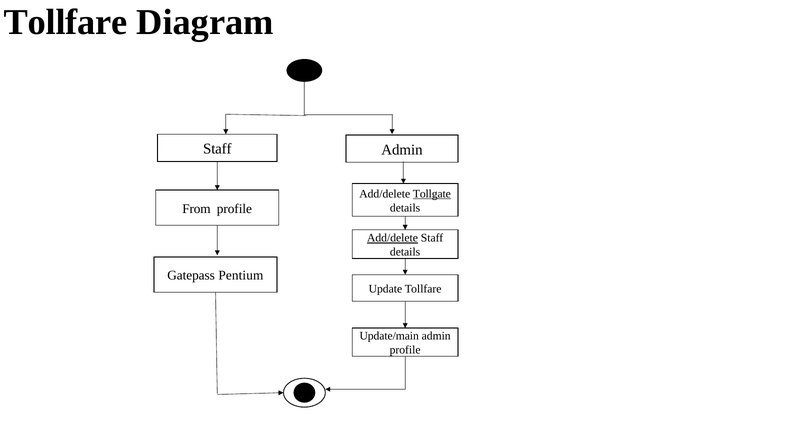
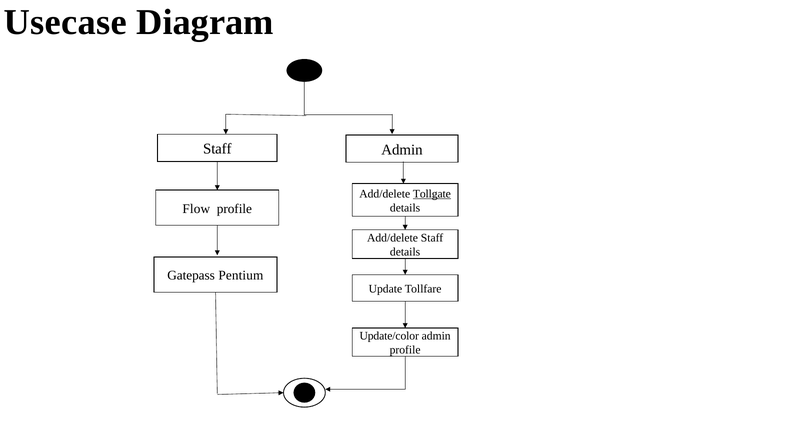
Tollfare at (66, 22): Tollfare -> Usecase
From: From -> Flow
Add/delete at (392, 238) underline: present -> none
Update/main: Update/main -> Update/color
